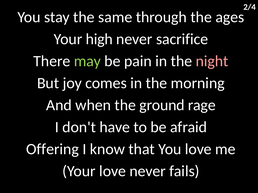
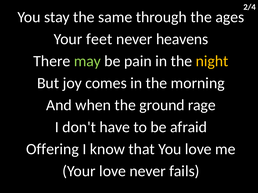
high: high -> feet
sacrifice: sacrifice -> heavens
night colour: pink -> yellow
